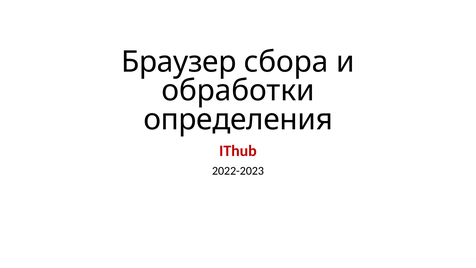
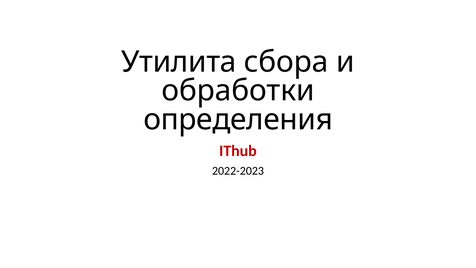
Браузер: Браузер -> Утилита
